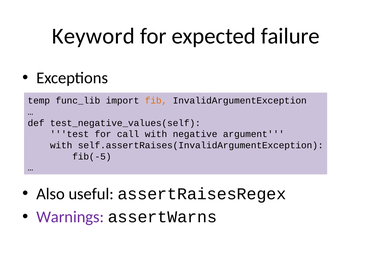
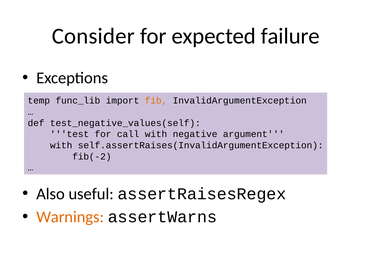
Keyword: Keyword -> Consider
fib(-5: fib(-5 -> fib(-2
Warnings colour: purple -> orange
